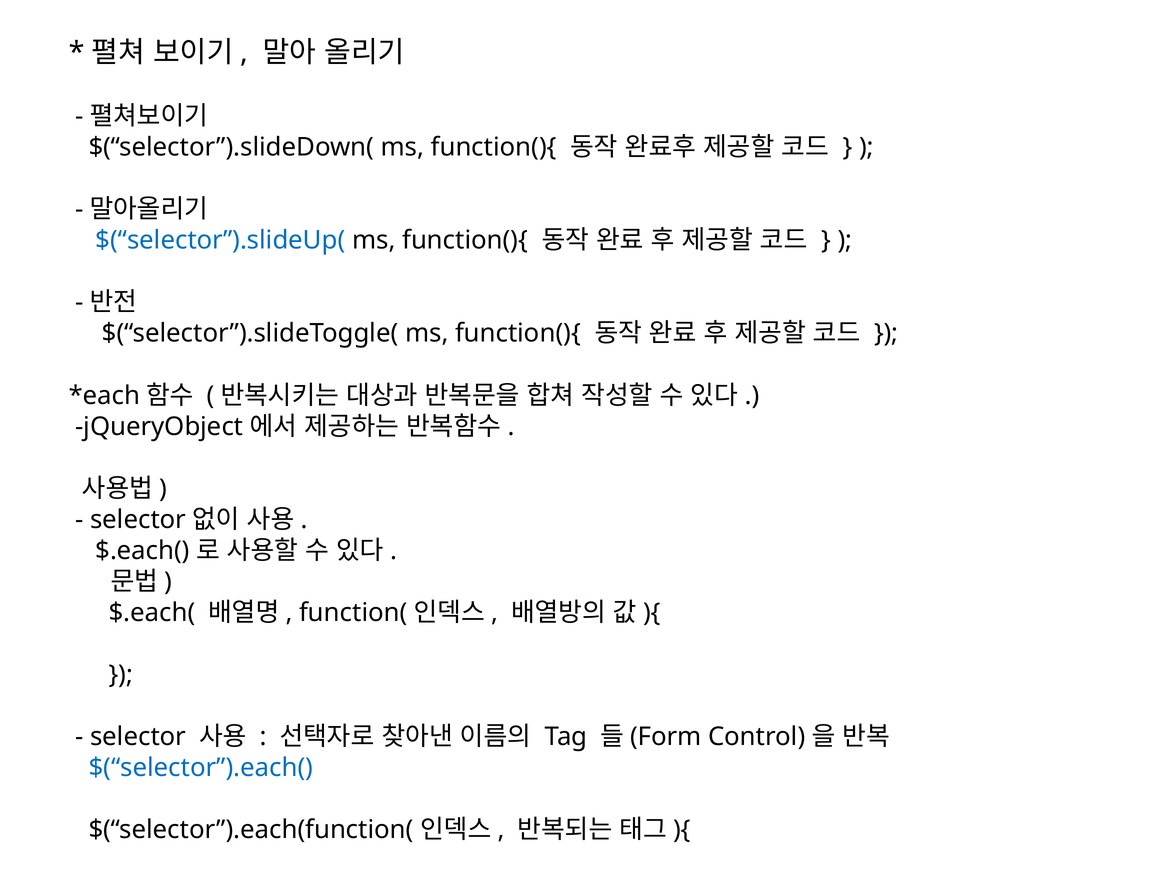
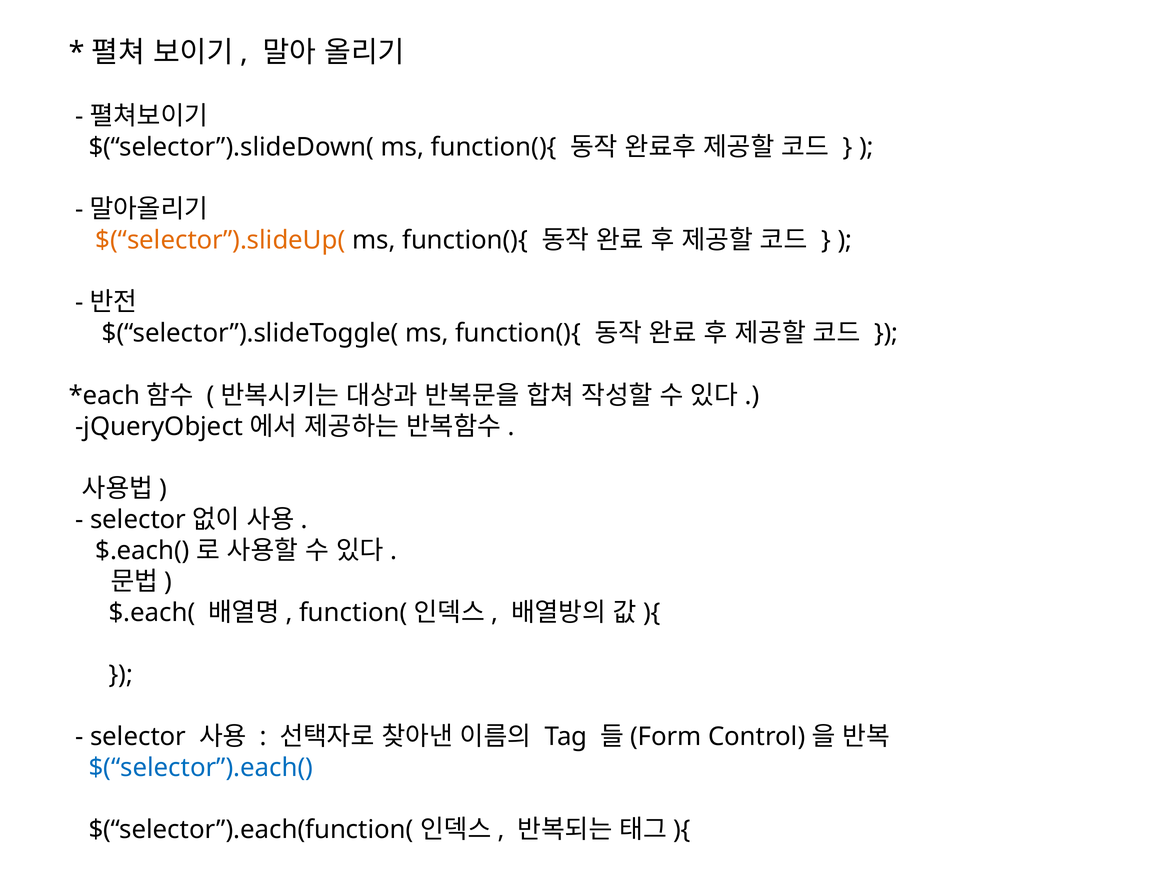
$(“selector”).slideUp( colour: blue -> orange
